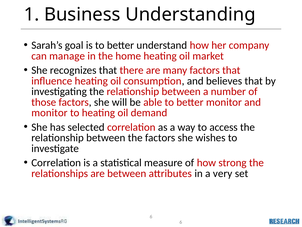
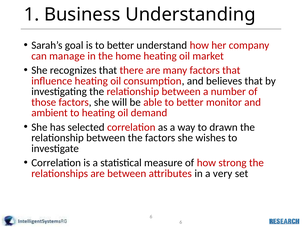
monitor at (49, 113): monitor -> ambient
access: access -> drawn
